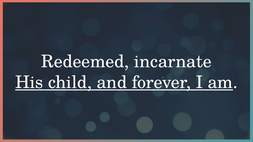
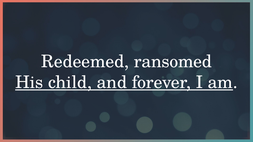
incarnate: incarnate -> ransomed
